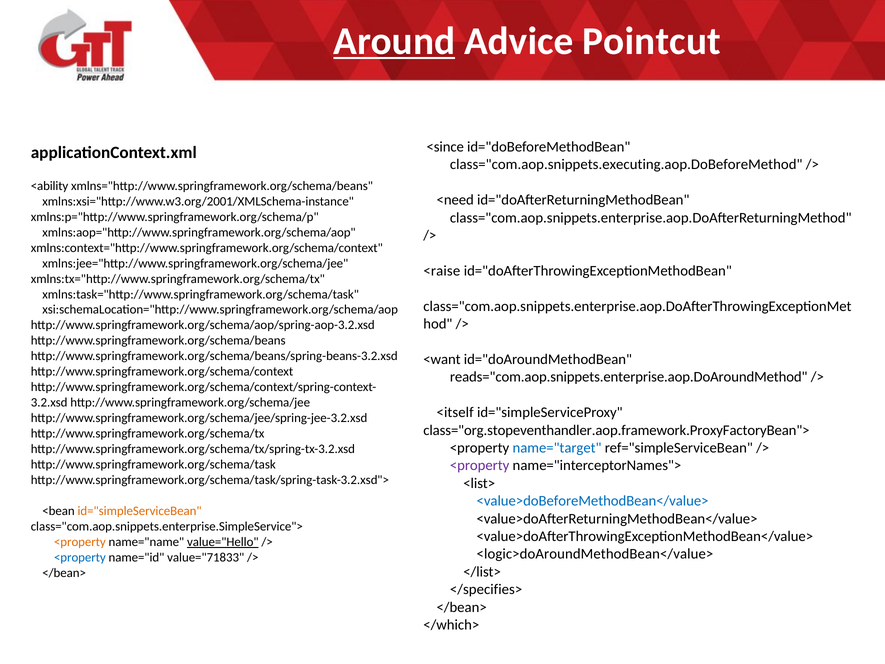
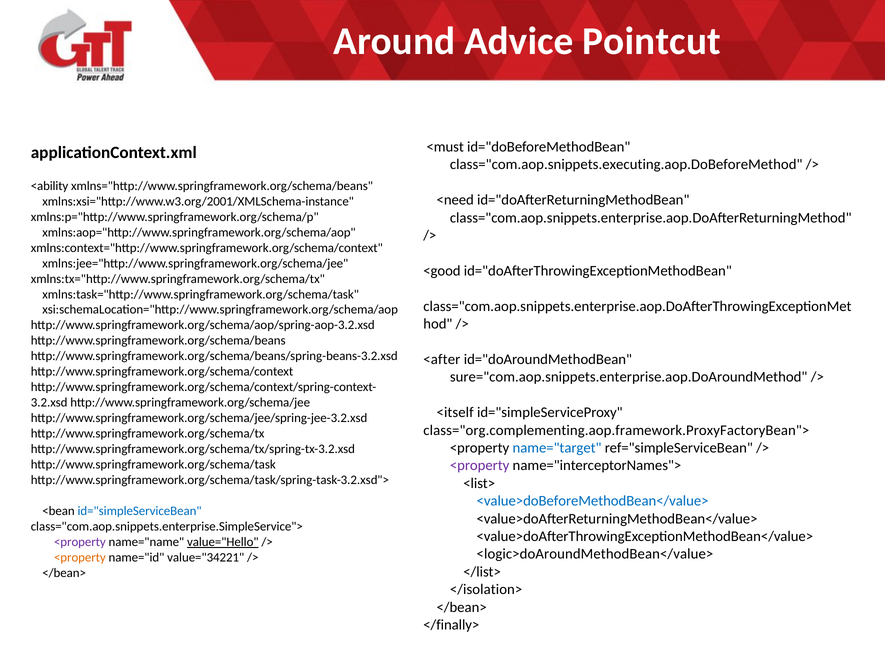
Around underline: present -> none
<since: <since -> <must
<raise: <raise -> <good
<want: <want -> <after
reads="com.aop.snippets.enterprise.aop.DoAroundMethod: reads="com.aop.snippets.enterprise.aop.DoAroundMethod -> sure="com.aop.snippets.enterprise.aop.DoAroundMethod
class="org.stopeventhandler.aop.framework.ProxyFactoryBean">: class="org.stopeventhandler.aop.framework.ProxyFactoryBean"> -> class="org.complementing.aop.framework.ProxyFactoryBean">
id="simpleServiceBean colour: orange -> blue
<property at (80, 542) colour: orange -> purple
<property at (80, 557) colour: blue -> orange
value="71833: value="71833 -> value="34221
</specifies>: </specifies> -> </isolation>
</which>: </which> -> </finally>
